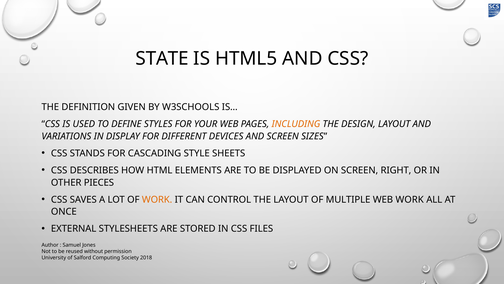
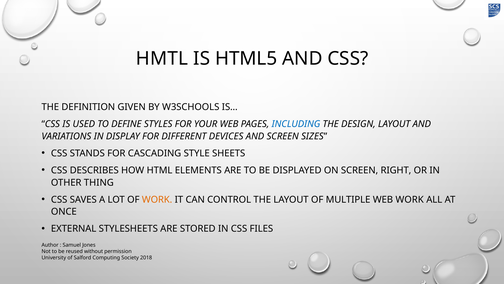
STATE: STATE -> HMTL
INCLUDING colour: orange -> blue
PIECES: PIECES -> THING
